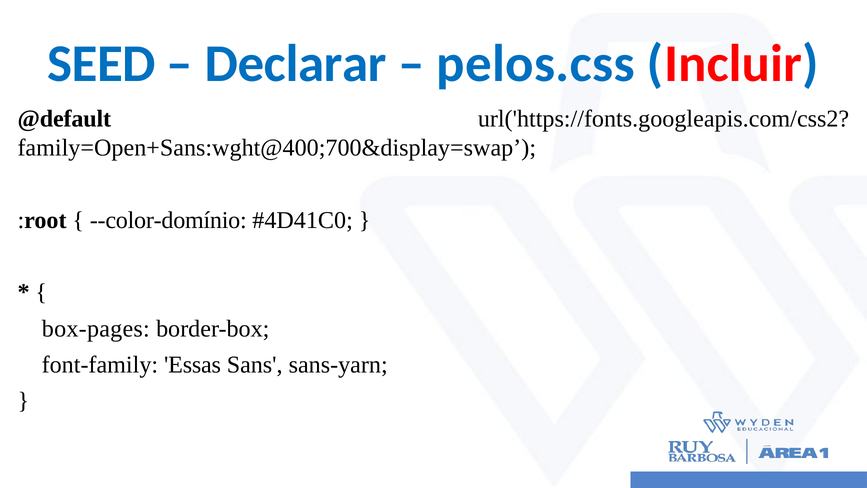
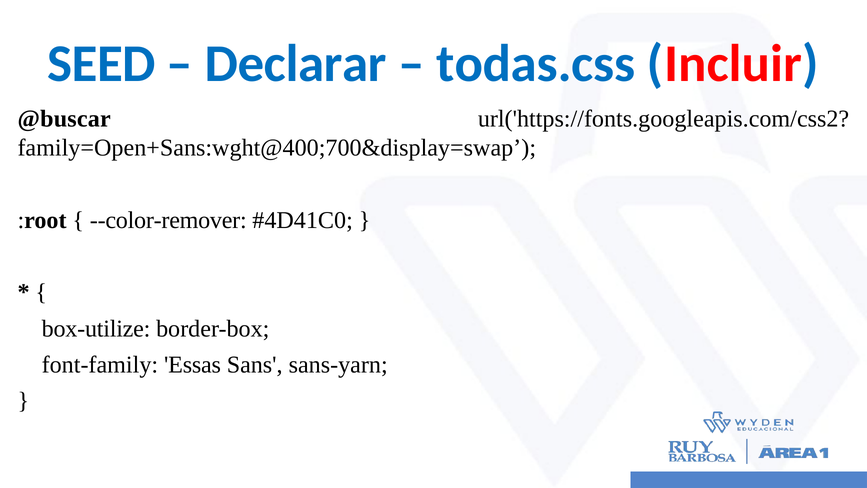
pelos.css: pelos.css -> todas.css
@default: @default -> @buscar
--color-domínio: --color-domínio -> --color-remover
box-pages: box-pages -> box-utilize
